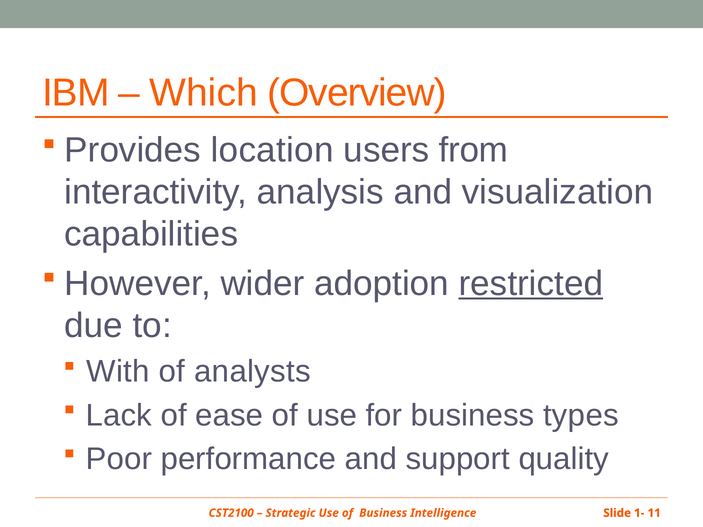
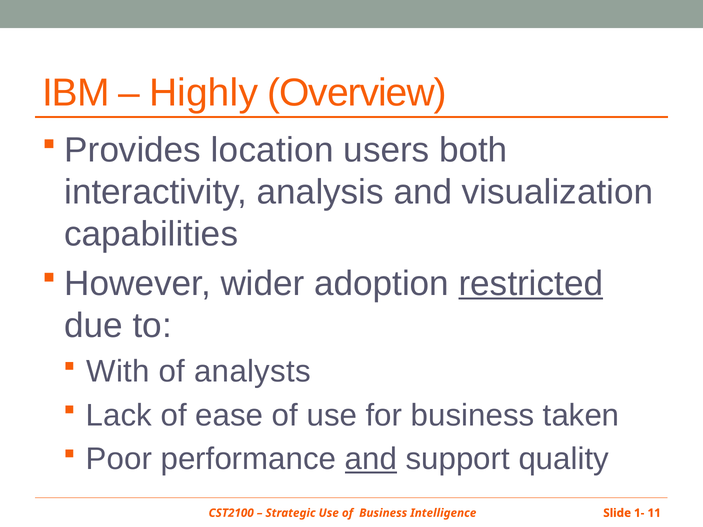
Which: Which -> Highly
from: from -> both
types: types -> taken
and at (371, 459) underline: none -> present
